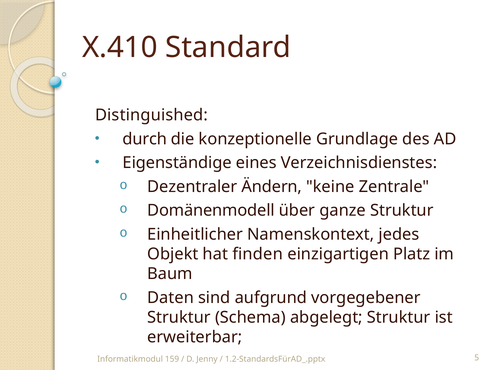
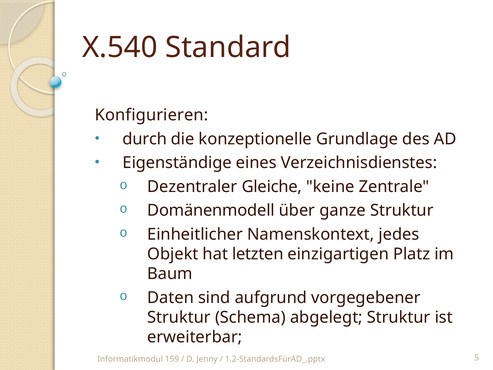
X.410: X.410 -> X.540
Distinguished: Distinguished -> Konfigurieren
Ändern: Ändern -> Gleiche
finden: finden -> letzten
